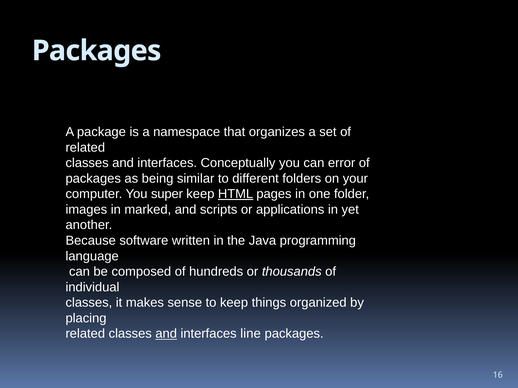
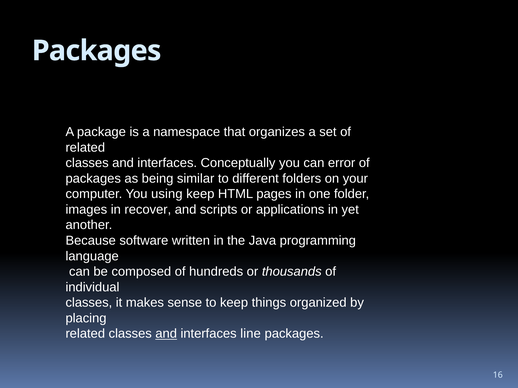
super: super -> using
HTML underline: present -> none
marked: marked -> recover
